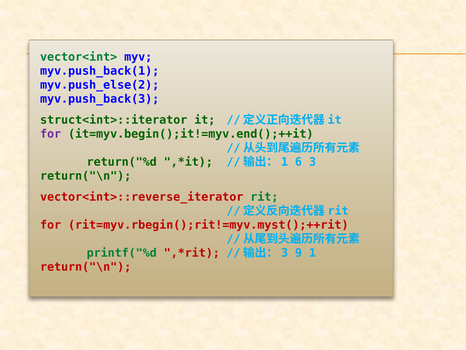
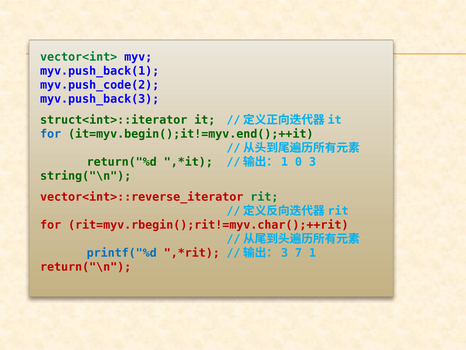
myv.push_else(2: myv.push_else(2 -> myv.push_code(2
for at (51, 134) colour: purple -> blue
6: 6 -> 0
return("\n at (86, 176): return("\n -> string("\n
rit=myv.rbegin();rit!=myv.myst();++rit: rit=myv.rbegin();rit!=myv.myst();++rit -> rit=myv.rbegin();rit!=myv.char();++rit
printf("%d colour: green -> blue
9: 9 -> 7
